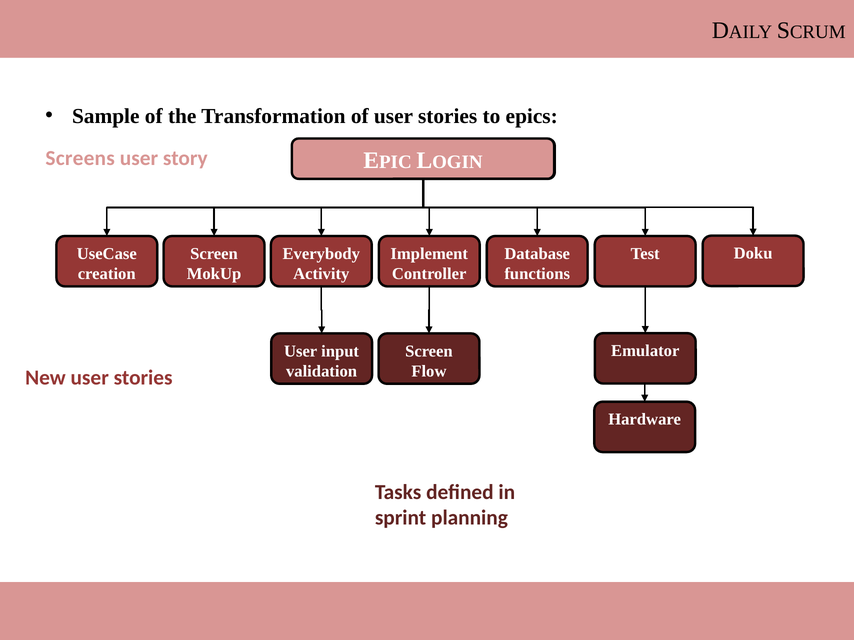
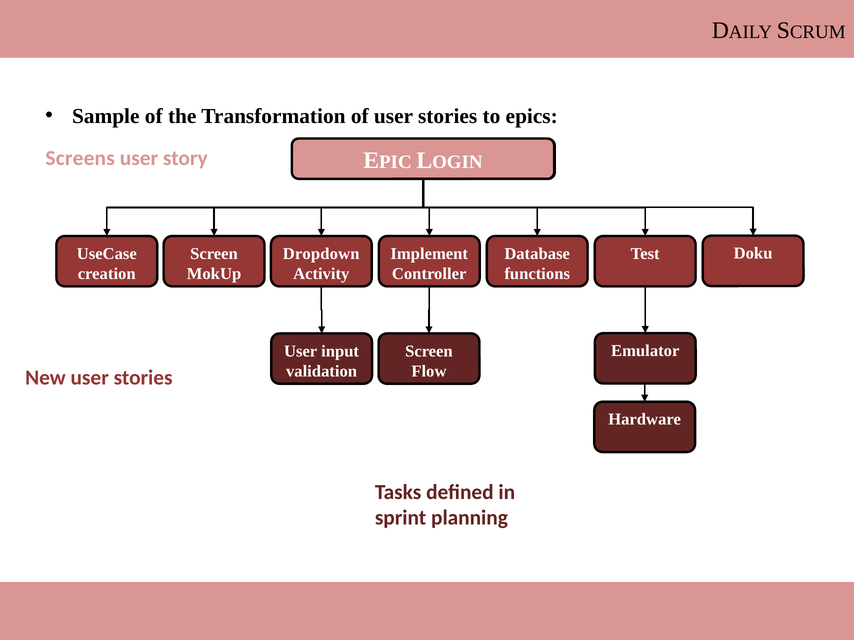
Everybody: Everybody -> Dropdown
